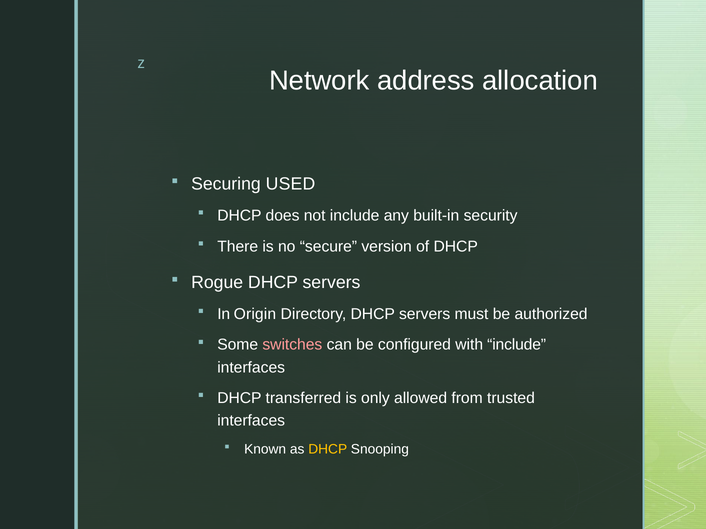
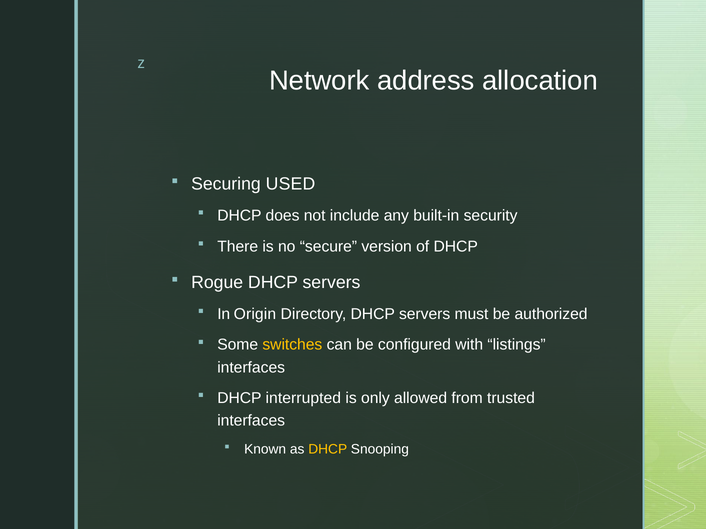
switches colour: pink -> yellow
with include: include -> listings
transferred: transferred -> interrupted
